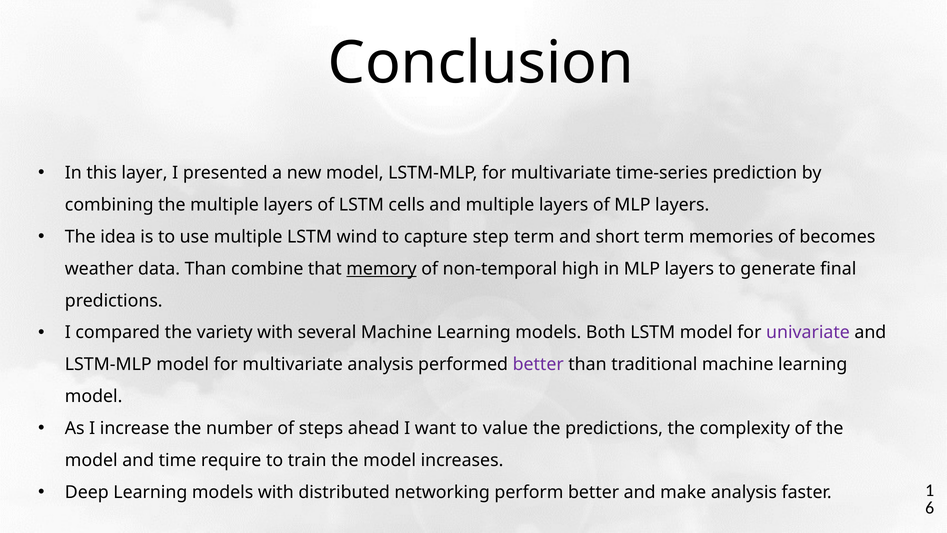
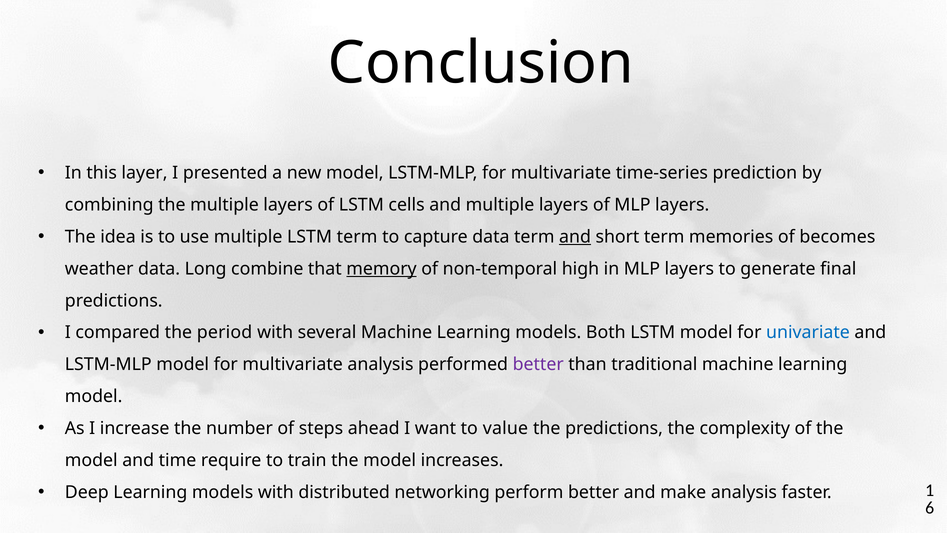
LSTM wind: wind -> term
capture step: step -> data
and at (575, 237) underline: none -> present
data Than: Than -> Long
variety: variety -> period
univariate colour: purple -> blue
